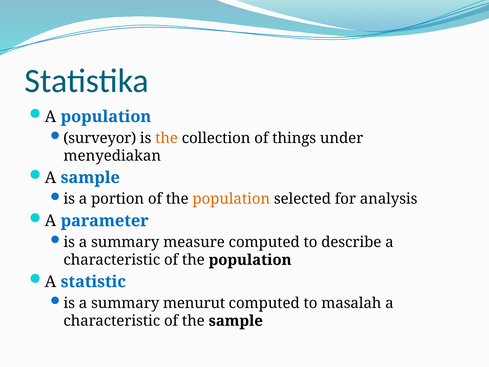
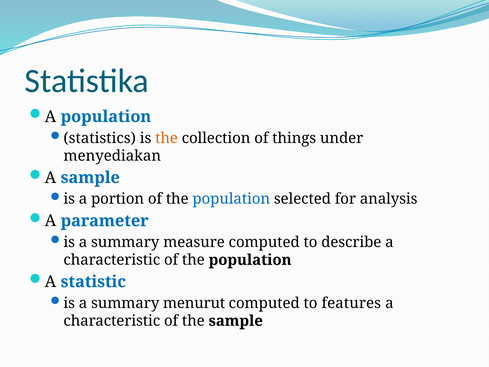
surveyor: surveyor -> statistics
population at (231, 199) colour: orange -> blue
masalah: masalah -> features
